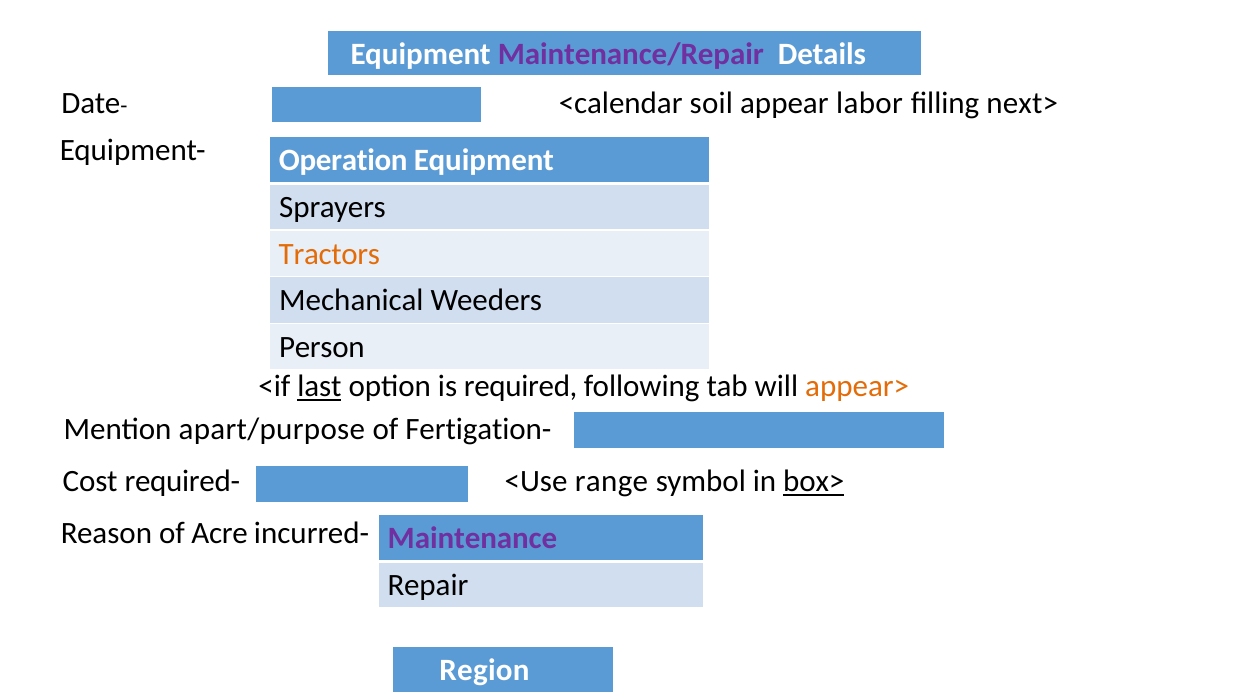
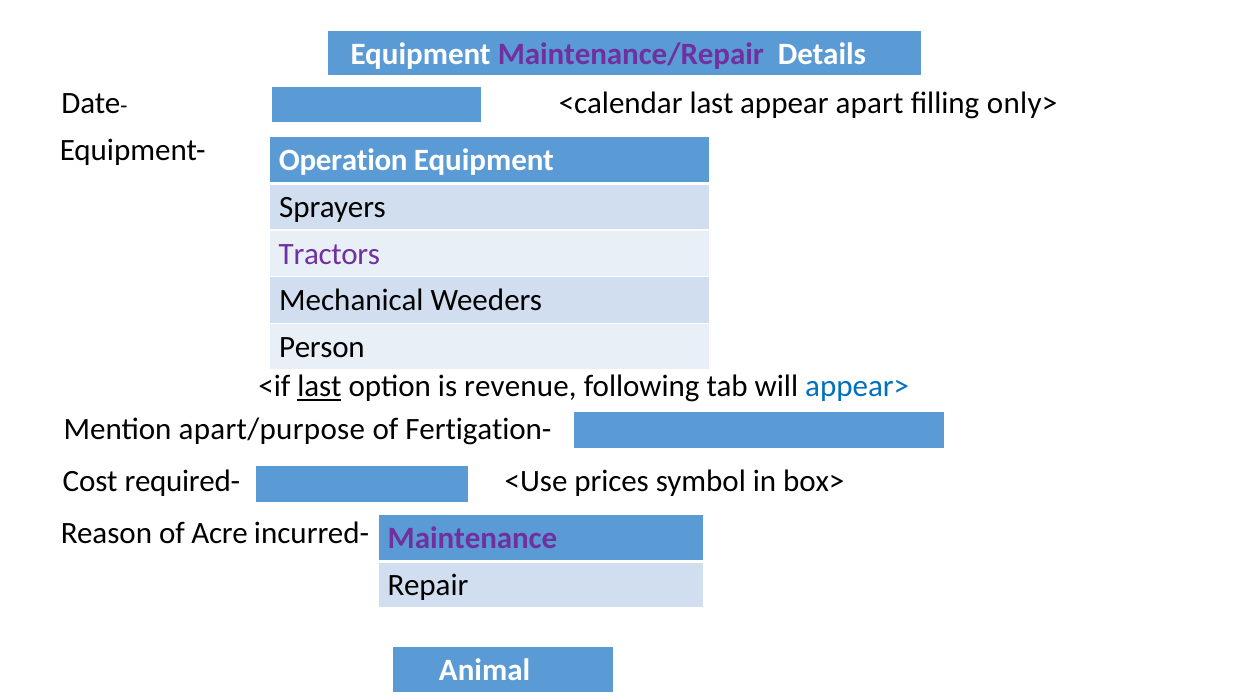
<calendar soil: soil -> last
labor: labor -> apart
next>: next> -> only>
Tractors colour: orange -> purple
required: required -> revenue
appear> colour: orange -> blue
range: range -> prices
box> underline: present -> none
Region: Region -> Animal
